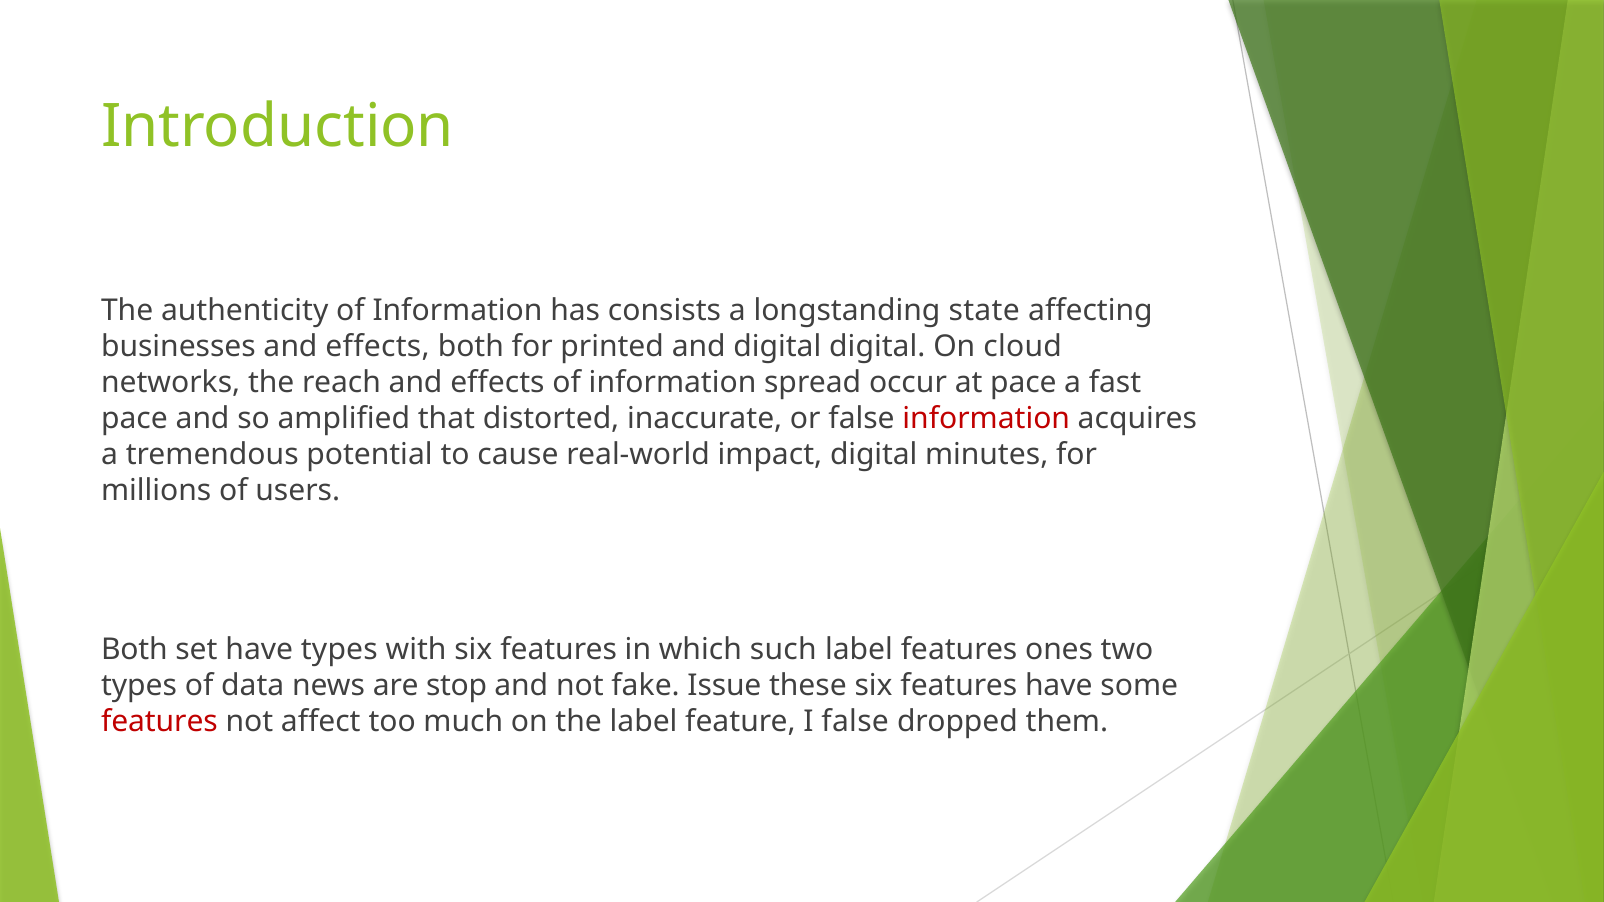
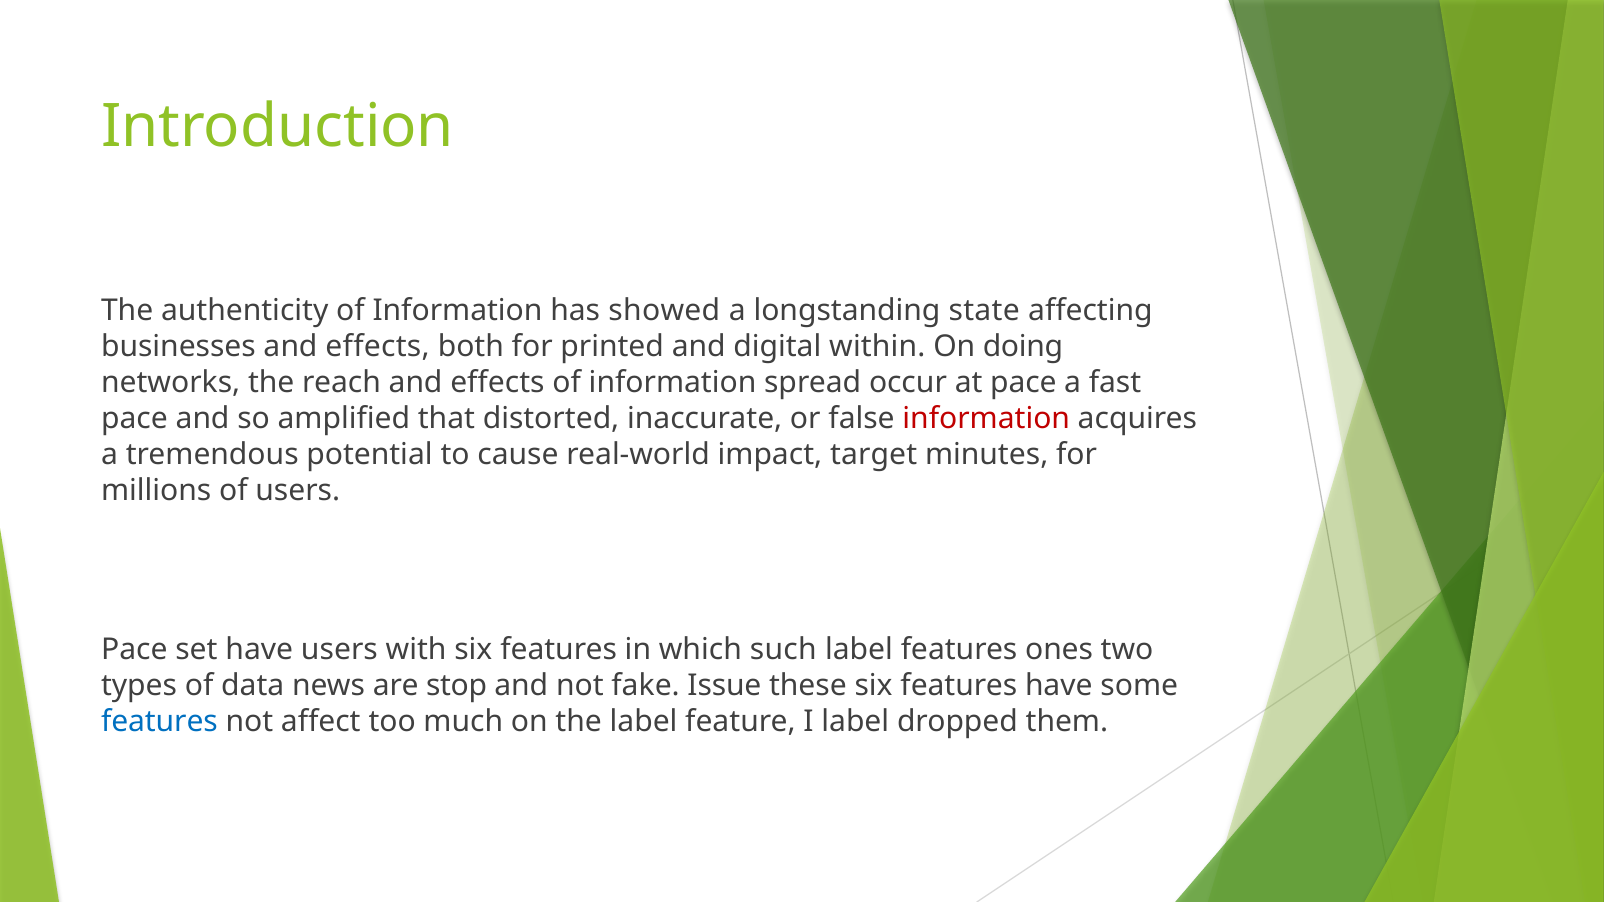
consists: consists -> showed
digital digital: digital -> within
cloud: cloud -> doing
impact digital: digital -> target
Both at (134, 649): Both -> Pace
have types: types -> users
features at (159, 721) colour: red -> blue
I false: false -> label
